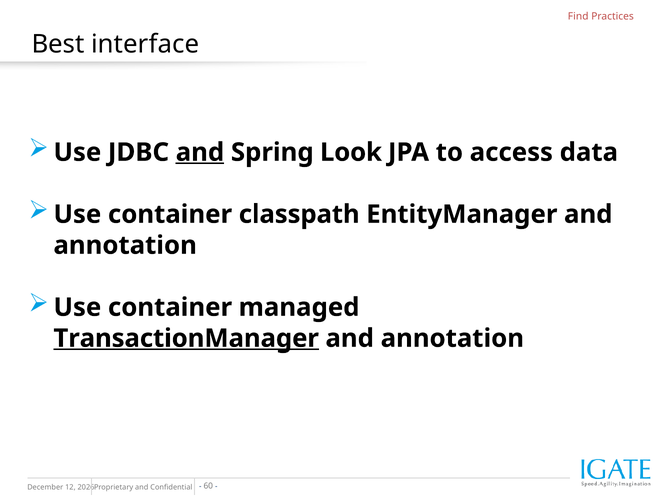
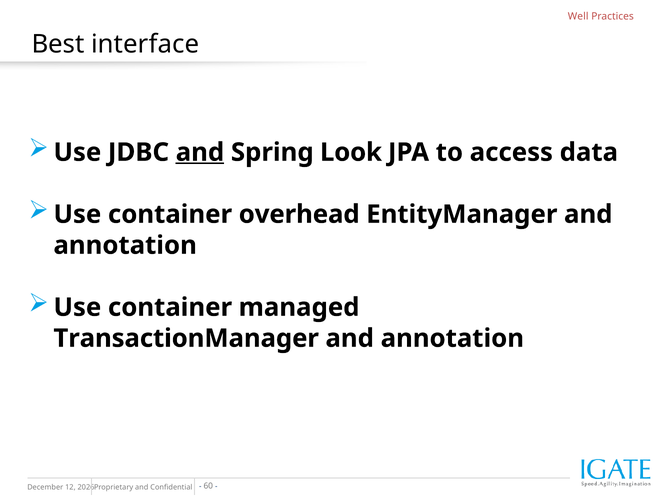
Find: Find -> Well
classpath: classpath -> overhead
TransactionManager underline: present -> none
